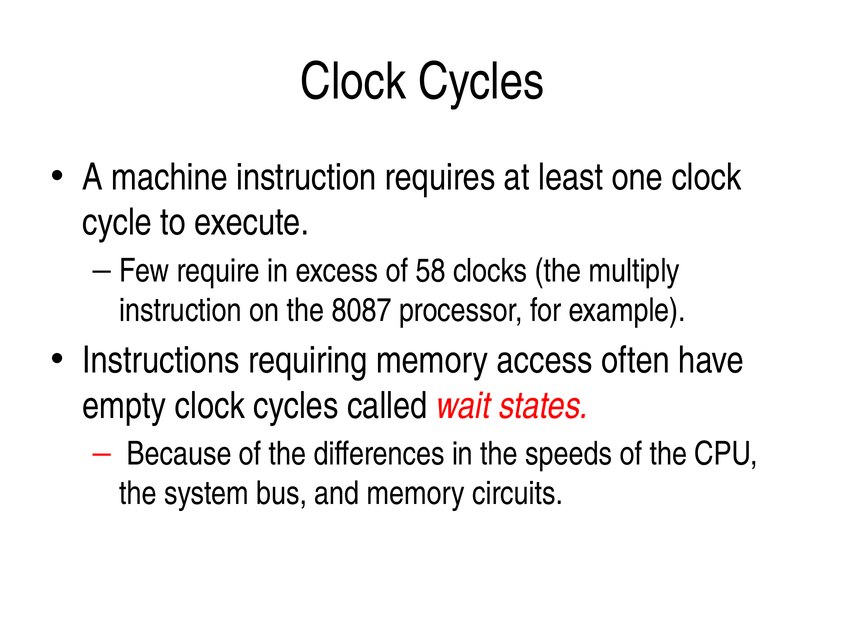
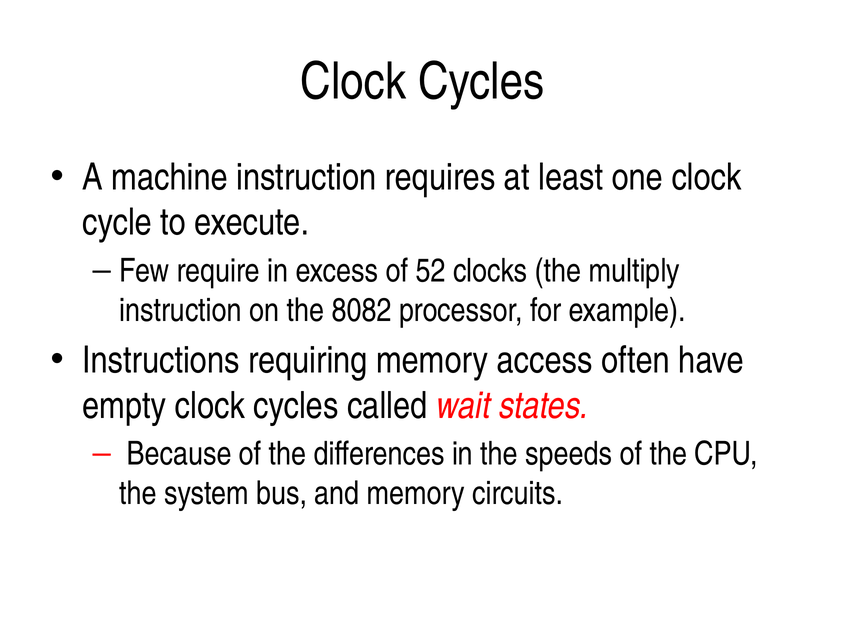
58: 58 -> 52
8087: 8087 -> 8082
